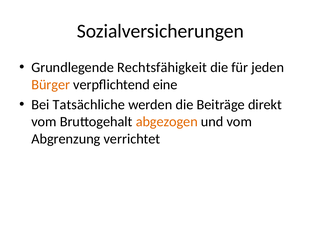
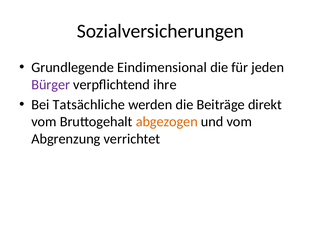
Rechtsfähigkeit: Rechtsfähigkeit -> Eindimensional
Bürger colour: orange -> purple
eine: eine -> ihre
